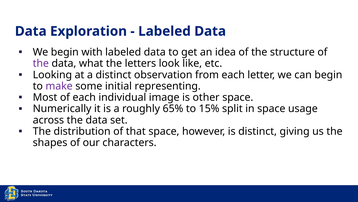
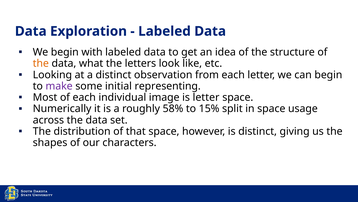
the at (41, 63) colour: purple -> orange
is other: other -> letter
65%: 65% -> 58%
